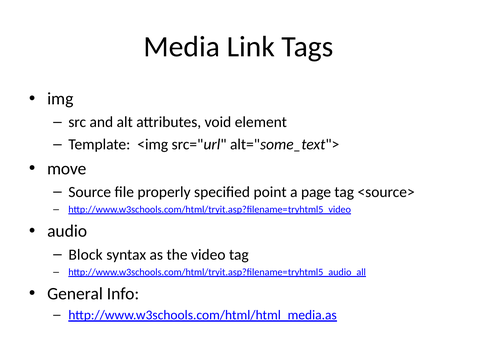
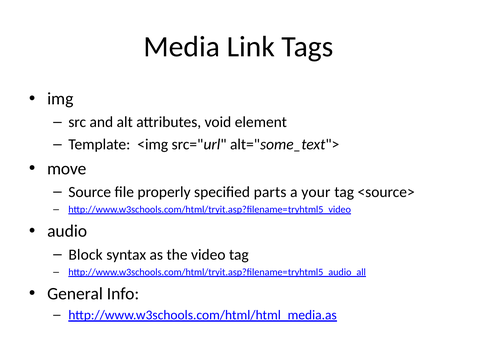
point: point -> parts
page: page -> your
